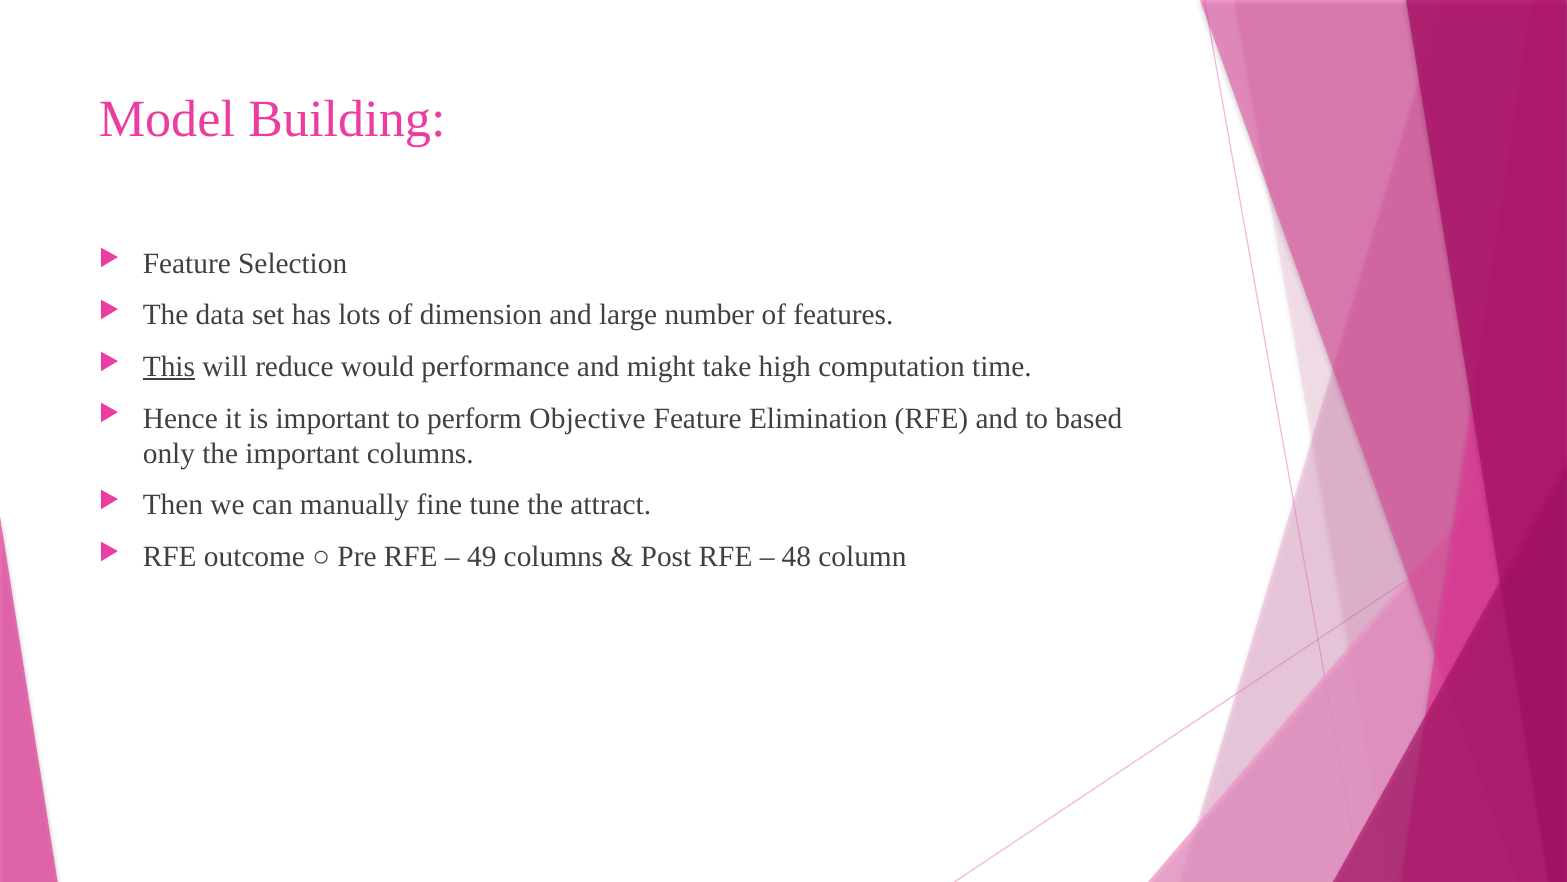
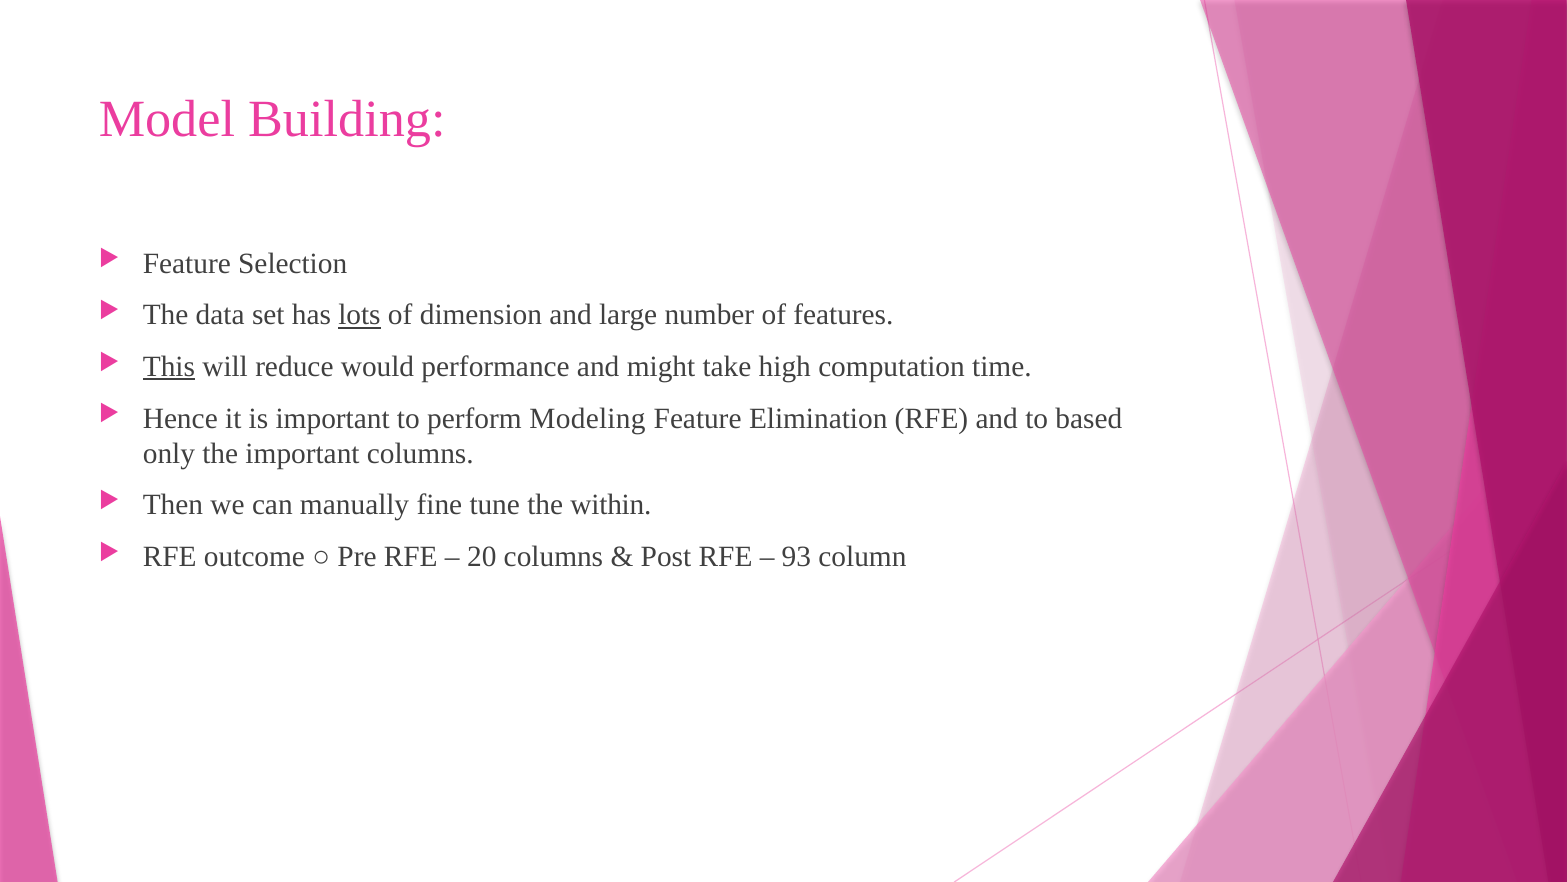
lots underline: none -> present
Objective: Objective -> Modeling
attract: attract -> within
49: 49 -> 20
48: 48 -> 93
